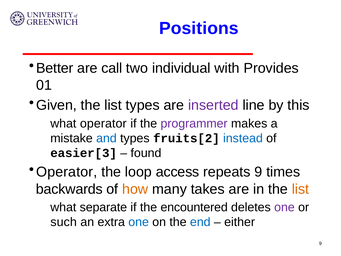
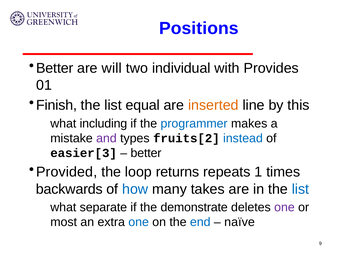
call: call -> will
Given: Given -> Finish
list types: types -> equal
inserted colour: purple -> orange
operator at (103, 123): operator -> including
programmer colour: purple -> blue
and colour: blue -> purple
found at (146, 153): found -> better
Operator at (67, 172): Operator -> Provided
access: access -> returns
repeats 9: 9 -> 1
how colour: orange -> blue
list at (300, 189) colour: orange -> blue
encountered: encountered -> demonstrate
such: such -> most
either: either -> naïve
